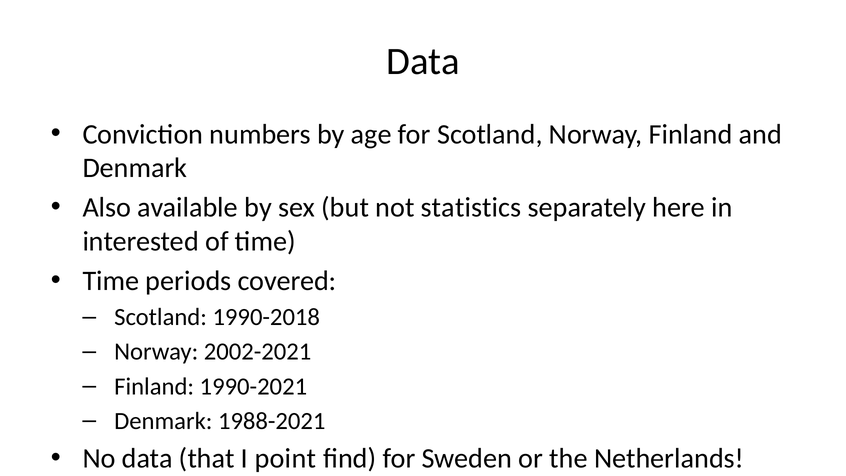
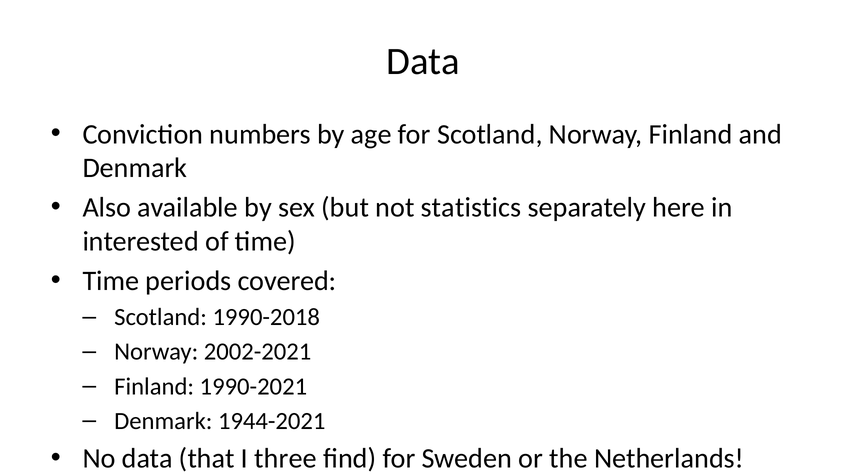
1988-2021: 1988-2021 -> 1944-2021
point: point -> three
